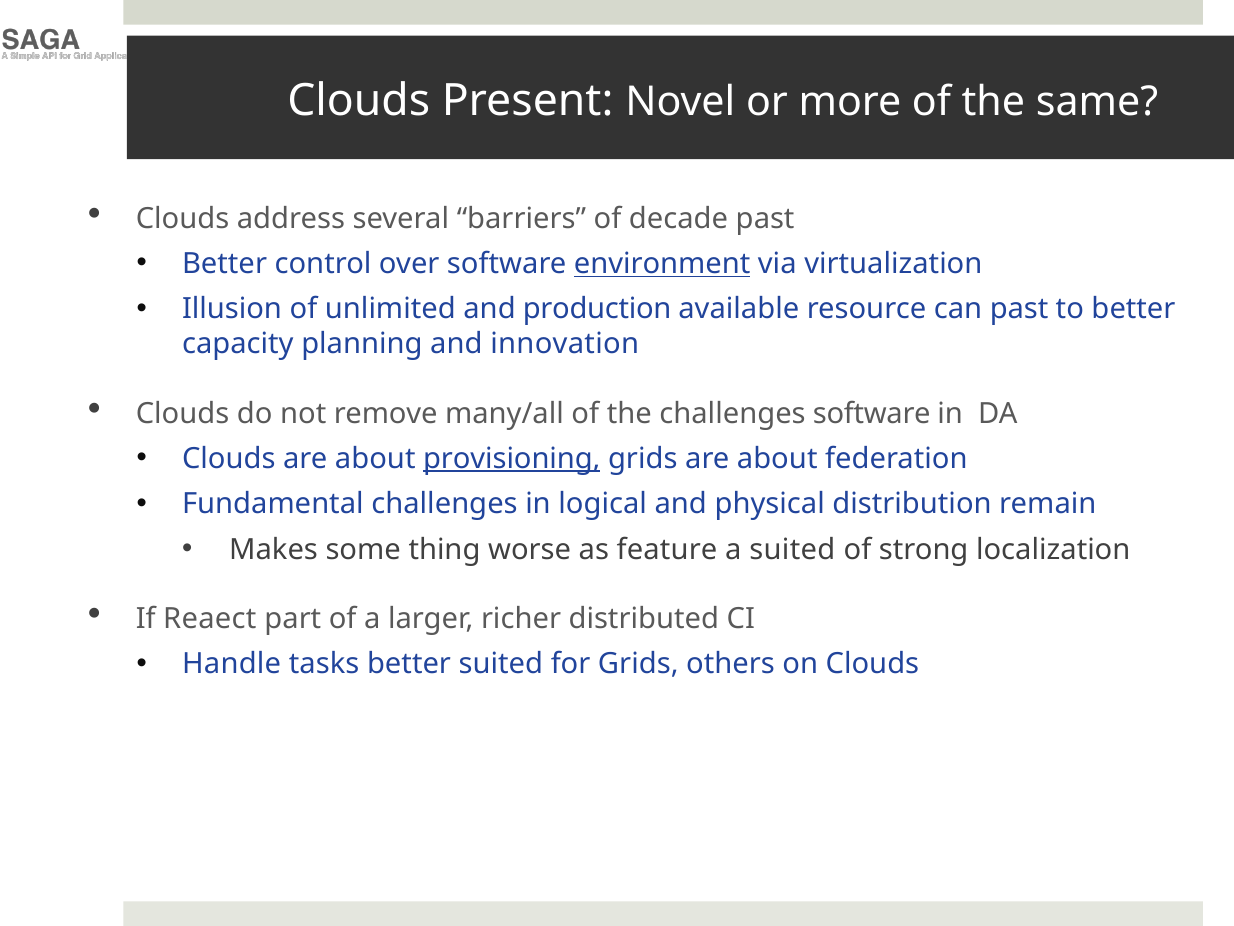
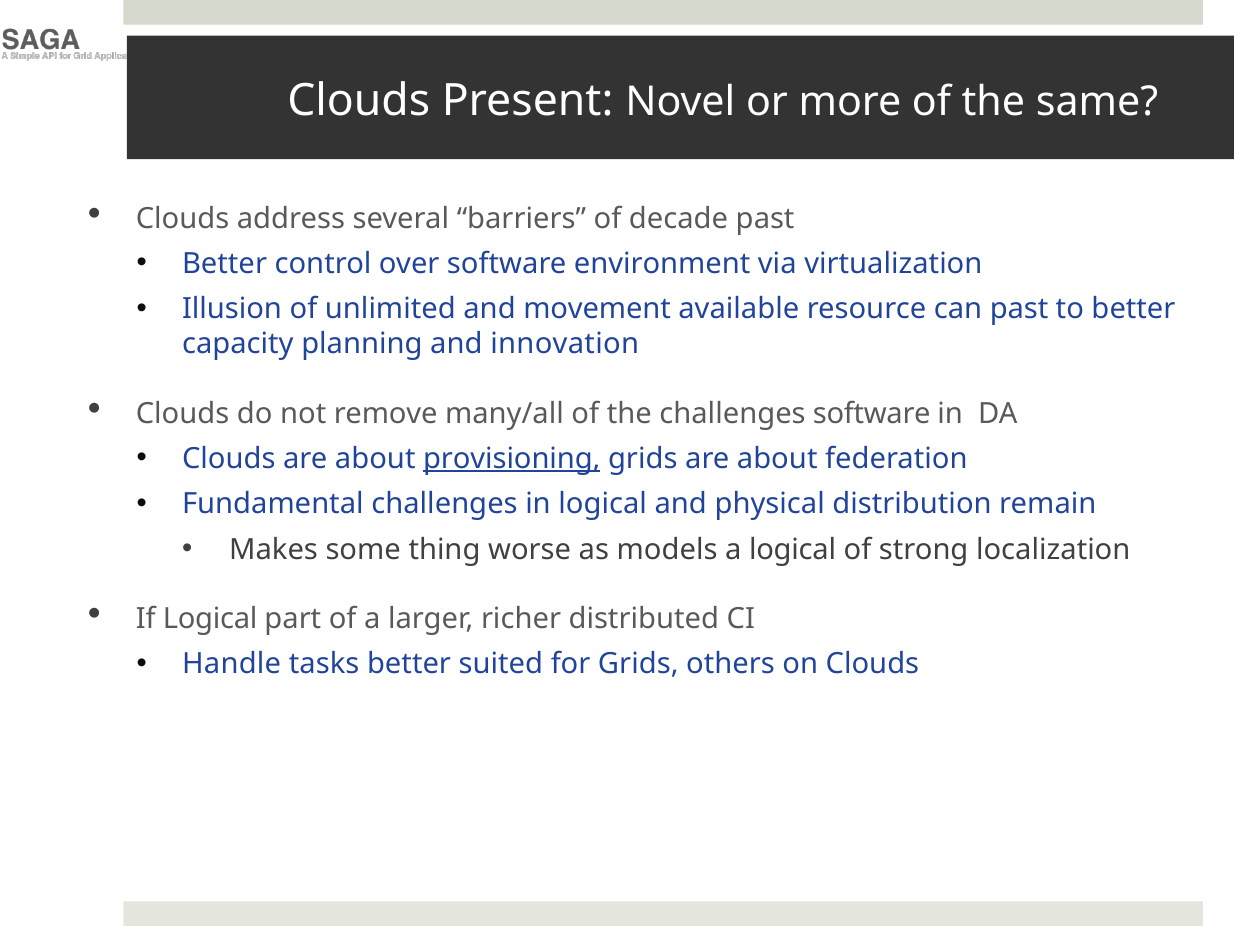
environment underline: present -> none
production: production -> movement
feature: feature -> models
a suited: suited -> logical
If Reaect: Reaect -> Logical
